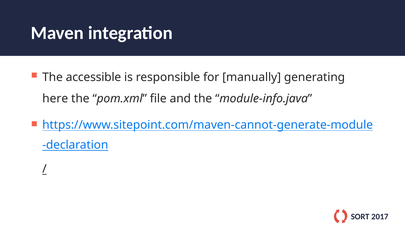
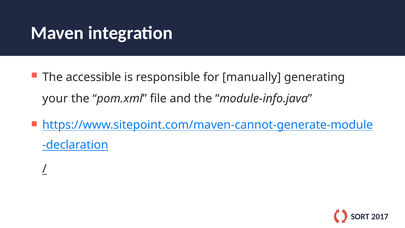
here: here -> your
